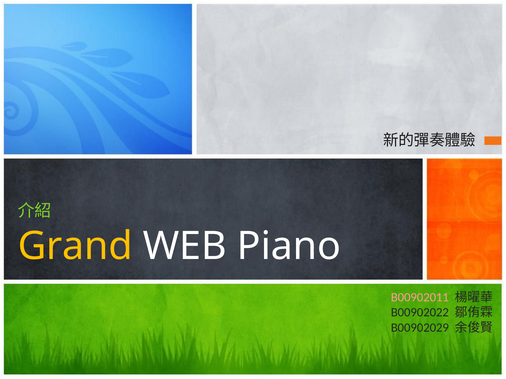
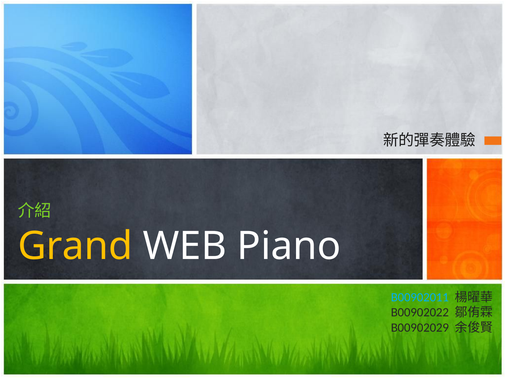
B00902011 colour: pink -> light blue
